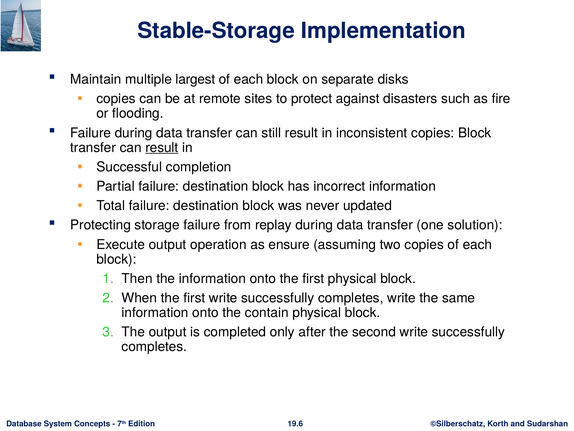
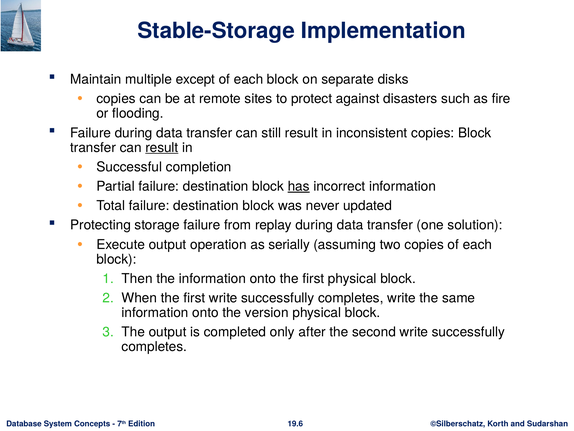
largest: largest -> except
has underline: none -> present
ensure: ensure -> serially
contain: contain -> version
